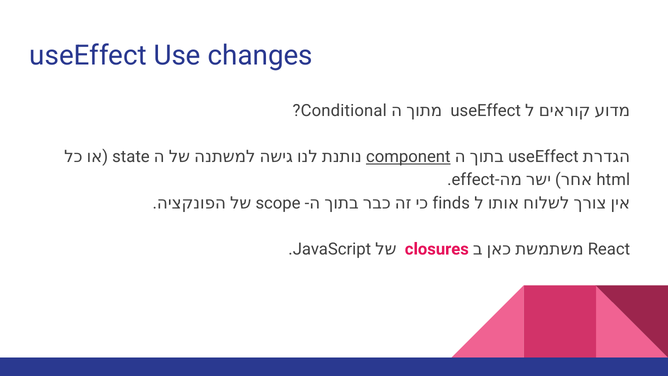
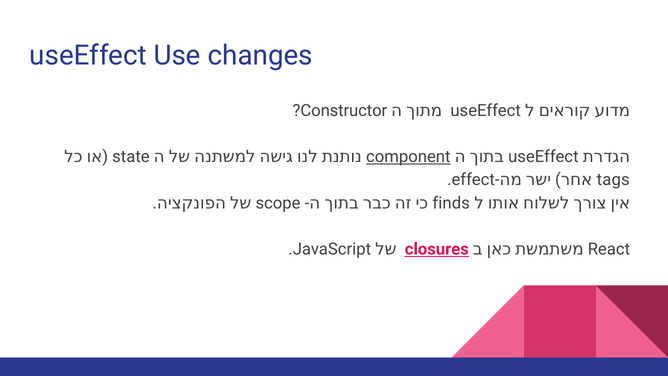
Conditional: Conditional -> Constructor
html: html -> tags
closures underline: none -> present
